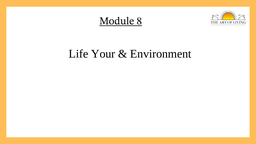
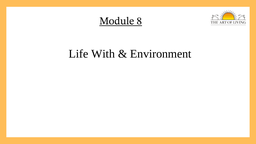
Your: Your -> With
